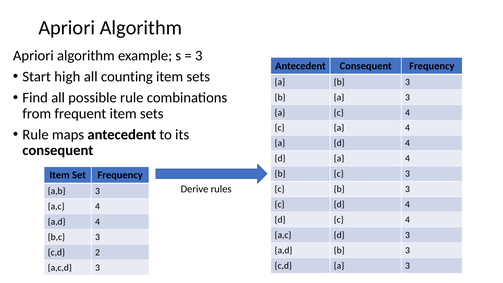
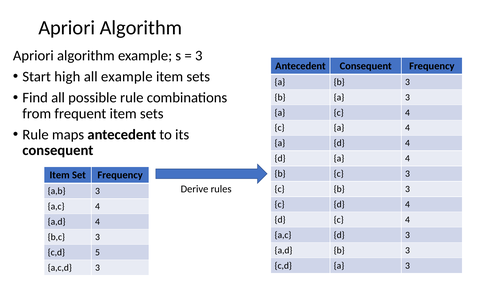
all counting: counting -> example
2: 2 -> 5
